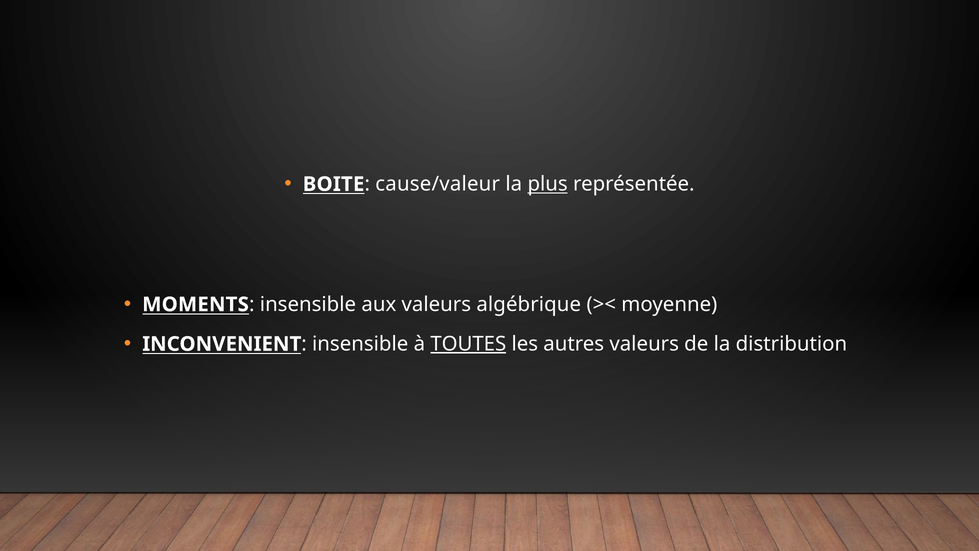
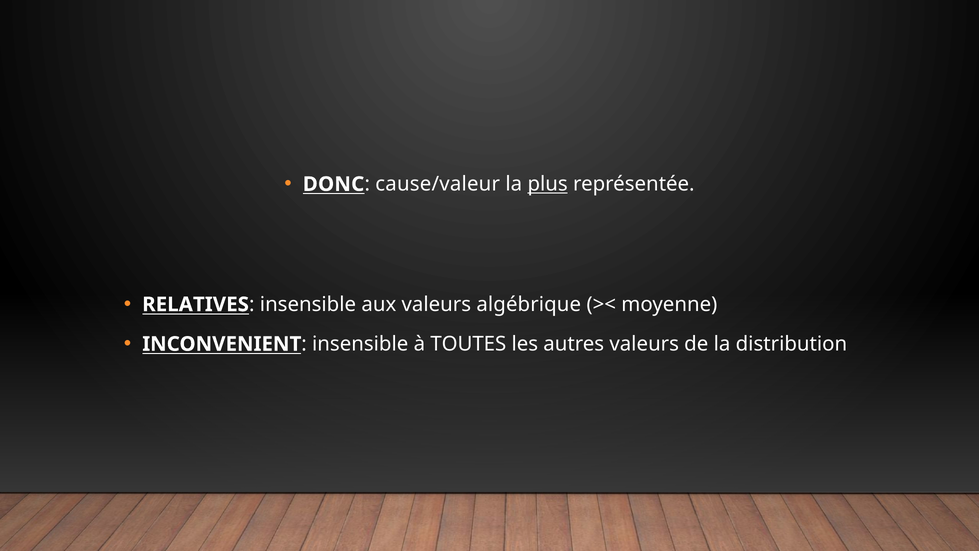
BOITE: BOITE -> DONC
MOMENTS: MOMENTS -> RELATIVES
TOUTES underline: present -> none
